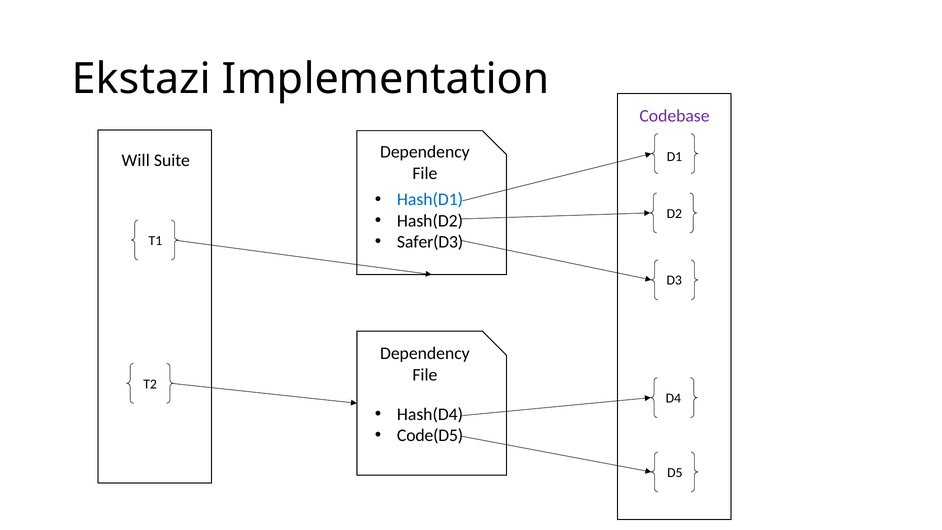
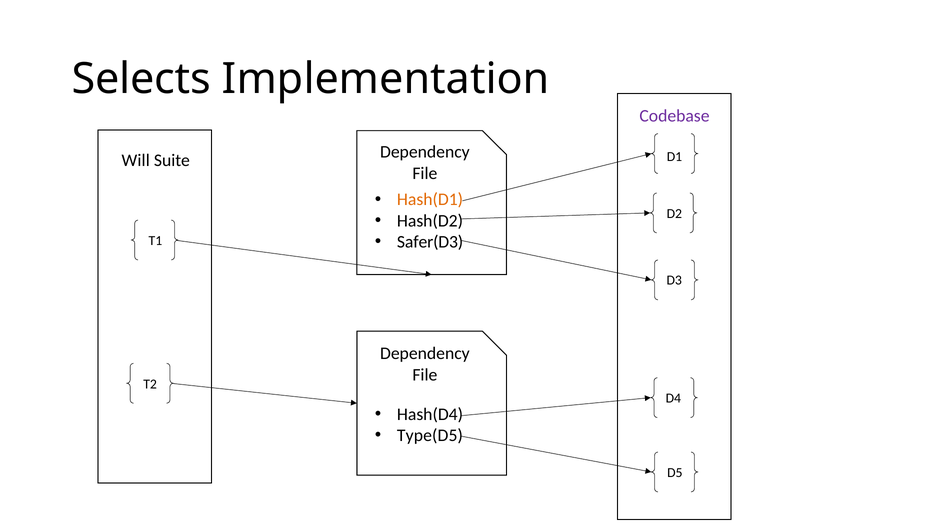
Ekstazi: Ekstazi -> Selects
Hash(D1 colour: blue -> orange
Code(D5: Code(D5 -> Type(D5
